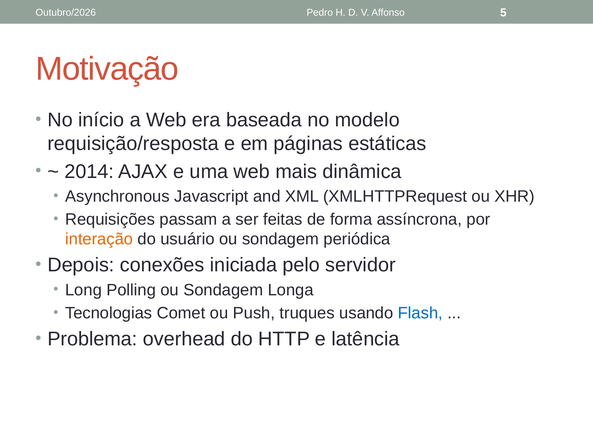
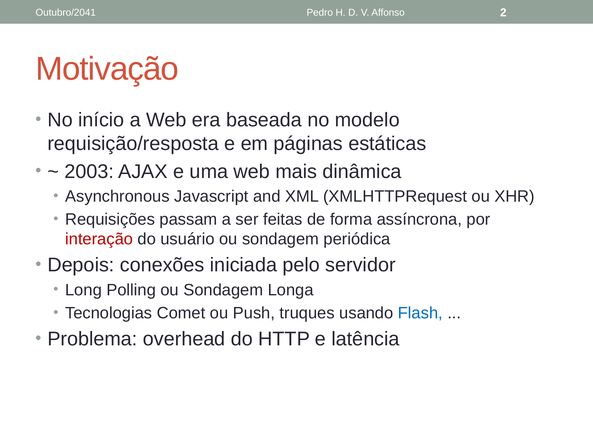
Outubro/2026: Outubro/2026 -> Outubro/2041
5: 5 -> 2
2014: 2014 -> 2003
interação colour: orange -> red
